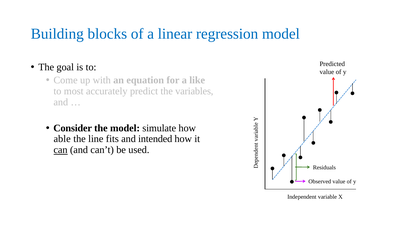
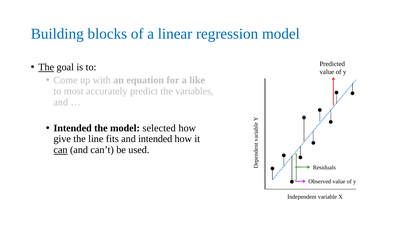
The at (46, 67) underline: none -> present
Consider at (73, 128): Consider -> Intended
simulate: simulate -> selected
able: able -> give
